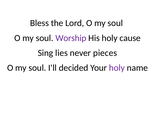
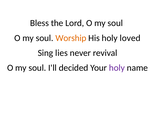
Worship colour: purple -> orange
cause: cause -> loved
pieces: pieces -> revival
